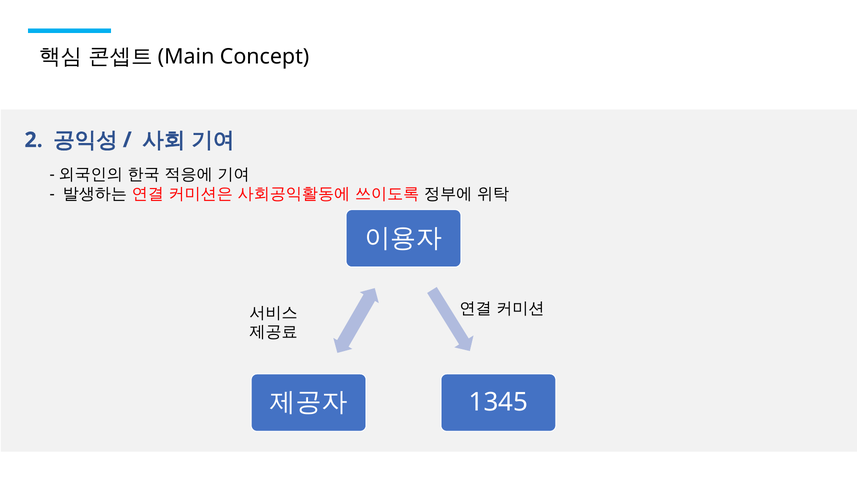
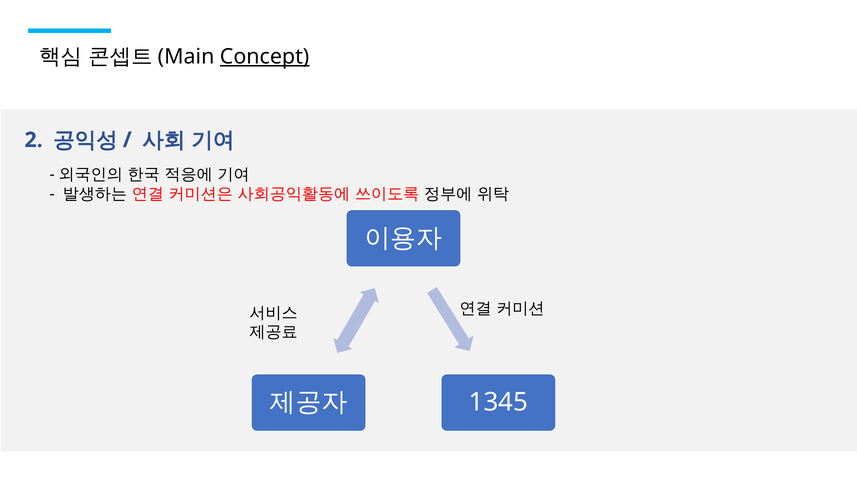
Concept underline: none -> present
